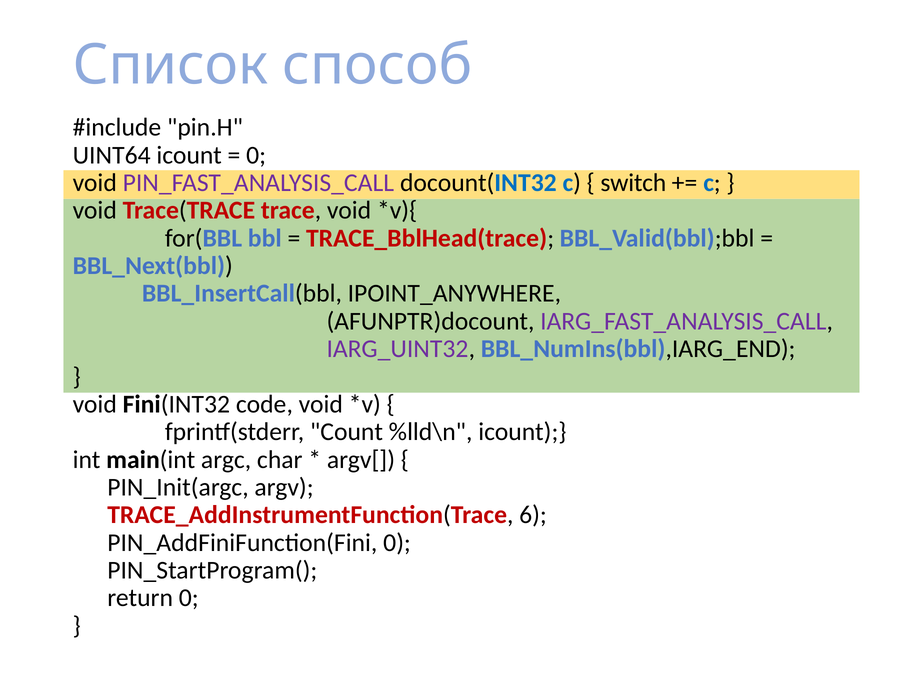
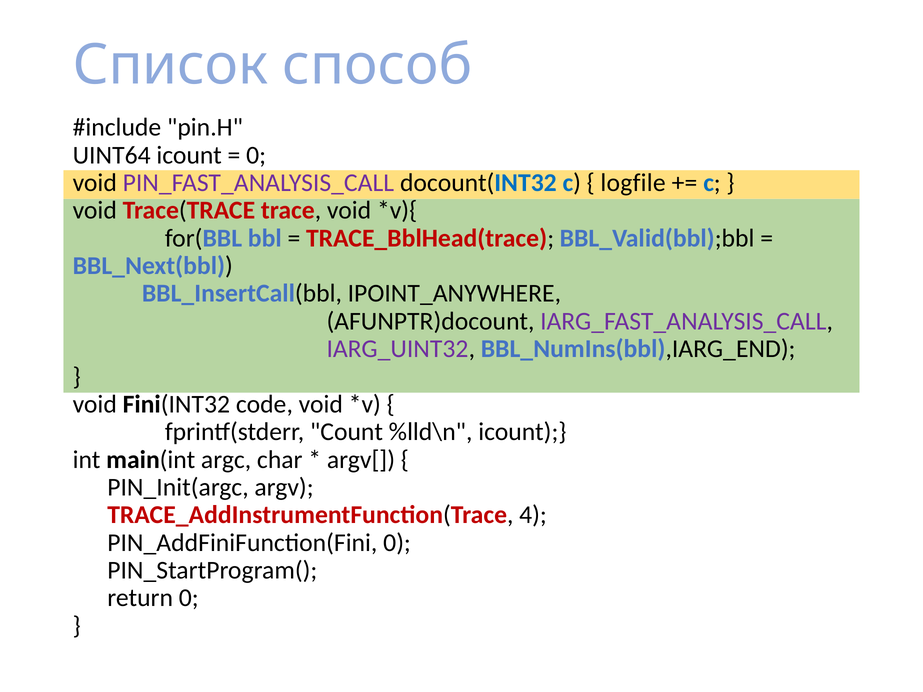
switch: switch -> logfile
6: 6 -> 4
